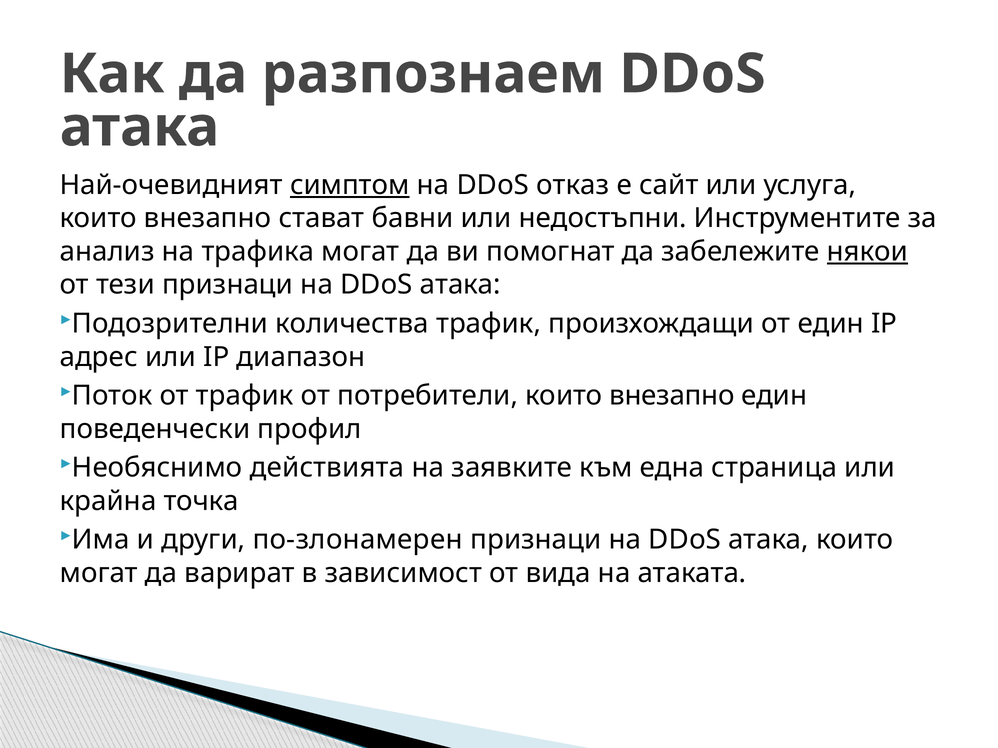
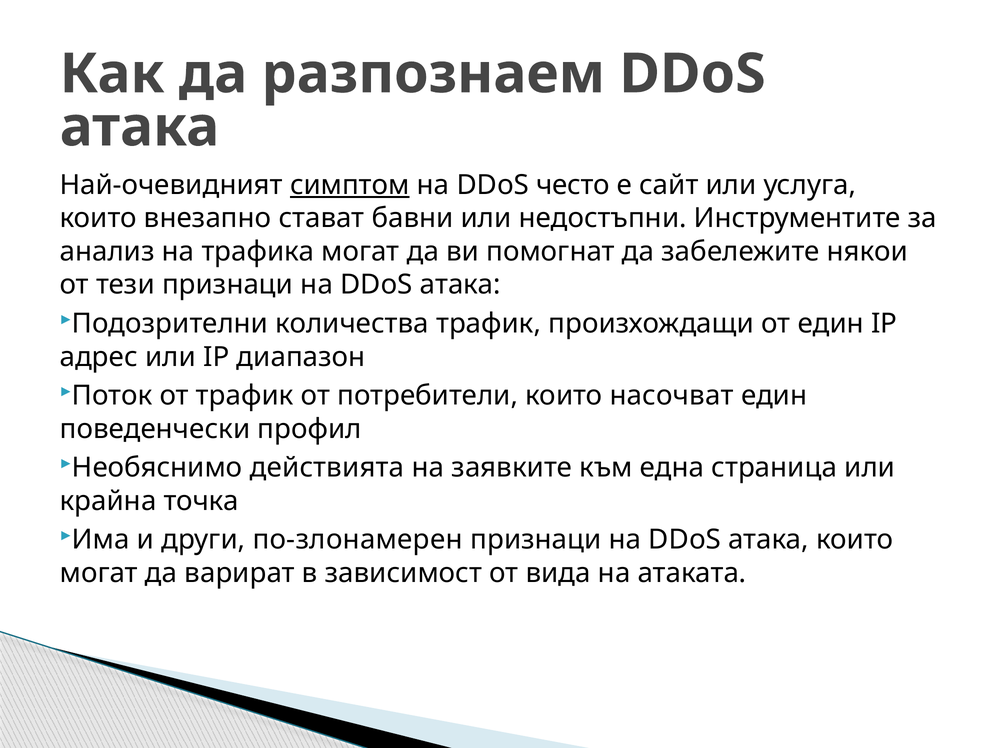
отказ: отказ -> често
някои underline: present -> none
потребители които внезапно: внезапно -> насочват
